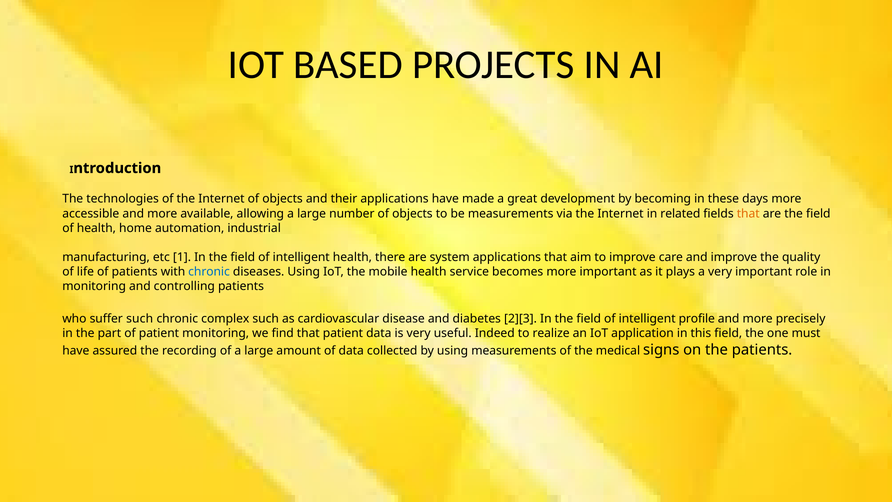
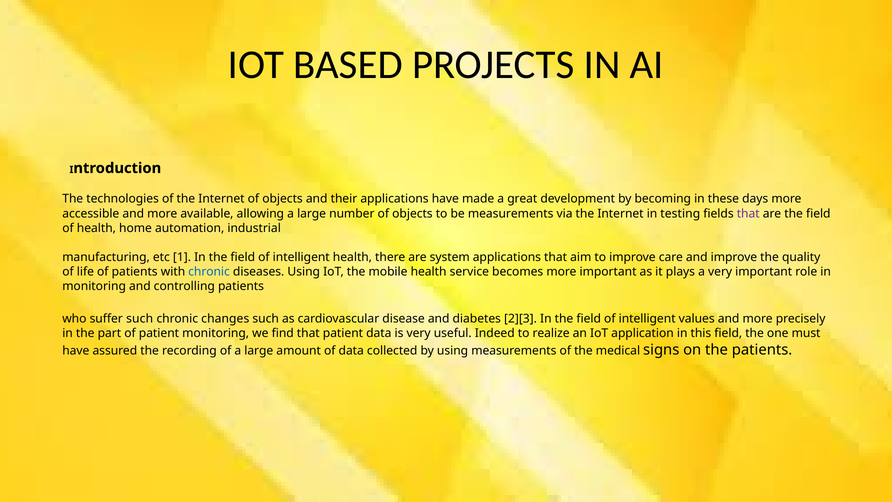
related: related -> testing
that at (748, 213) colour: orange -> purple
complex: complex -> changes
profile: profile -> values
